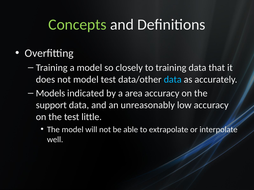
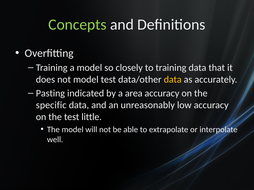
data at (173, 80) colour: light blue -> yellow
Models: Models -> Pasting
support: support -> specific
